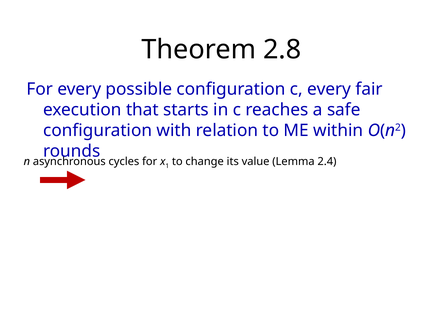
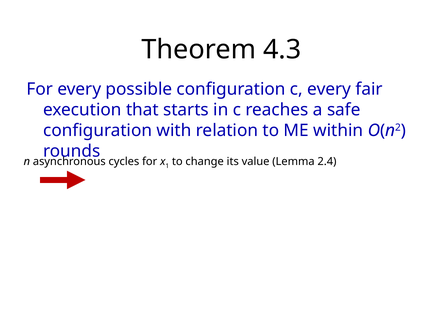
2.8: 2.8 -> 4.3
